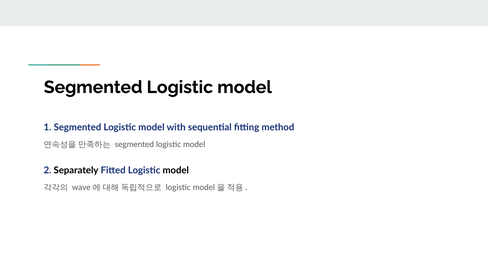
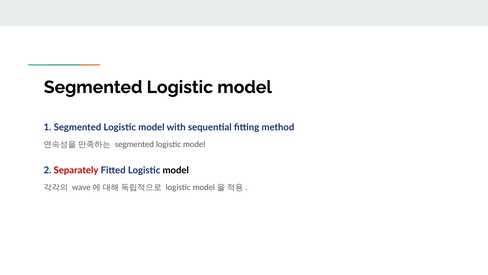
Separately colour: black -> red
